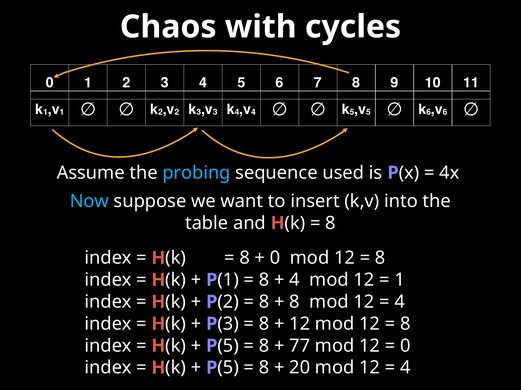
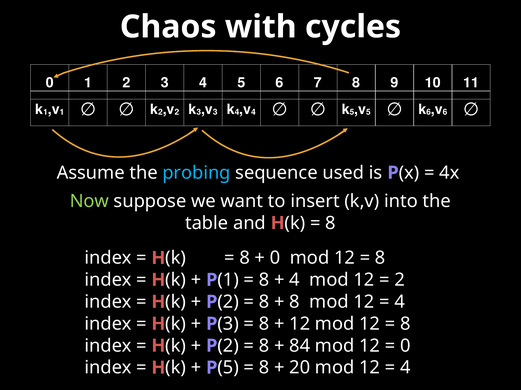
Now colour: light blue -> light green
1 at (400, 280): 1 -> 2
5 at (228, 346): 5 -> 2
77: 77 -> 84
